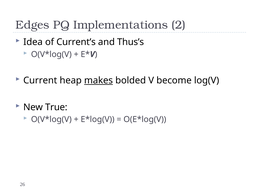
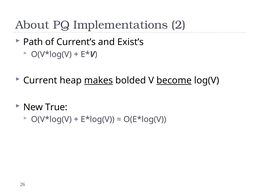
Edges: Edges -> About
Idea: Idea -> Path
Thus’s: Thus’s -> Exist’s
become underline: none -> present
